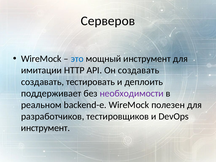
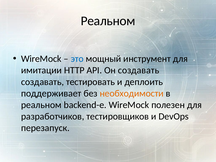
Серверов at (108, 21): Серверов -> Реальном
необходимости colour: purple -> orange
инструмент at (45, 128): инструмент -> перезапуск
